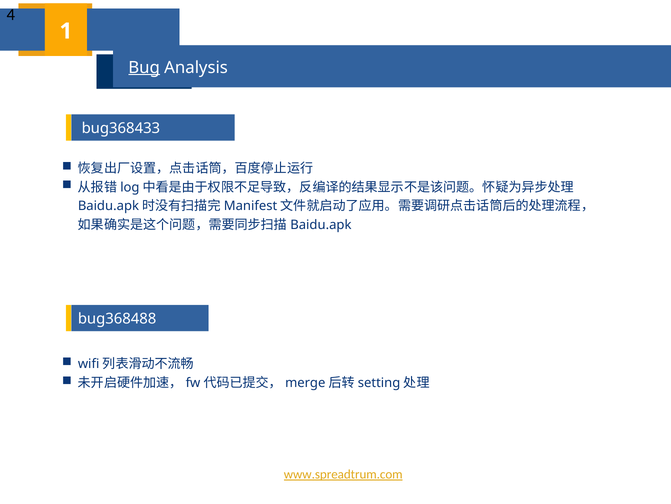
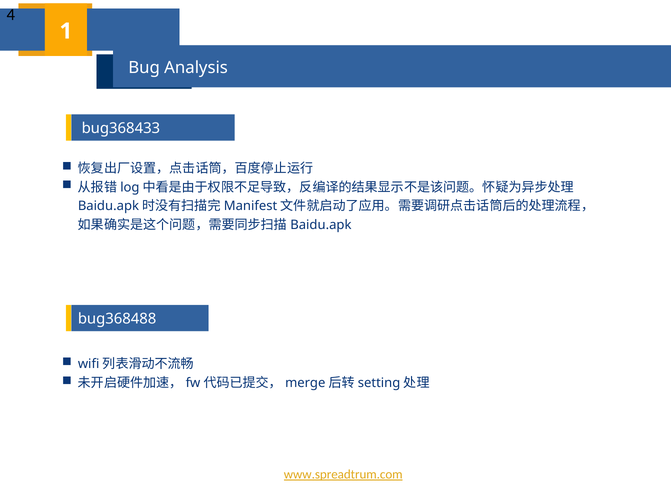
Bug underline: present -> none
